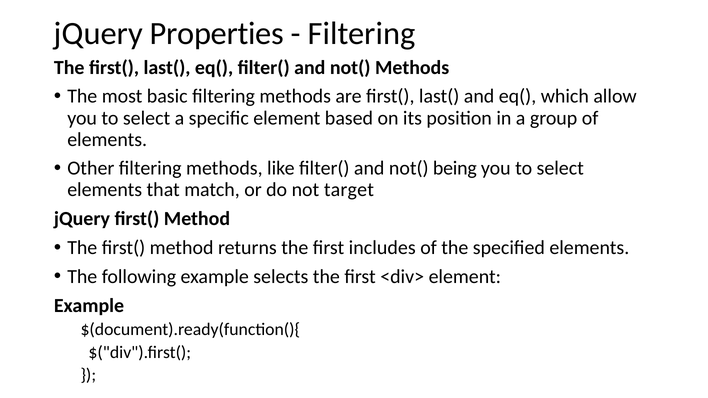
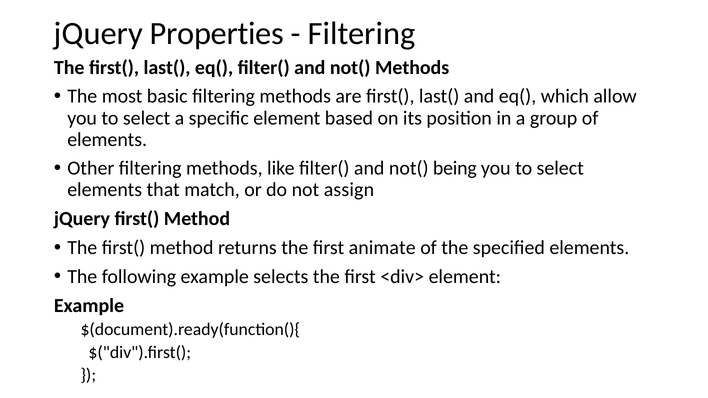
target: target -> assign
includes: includes -> animate
